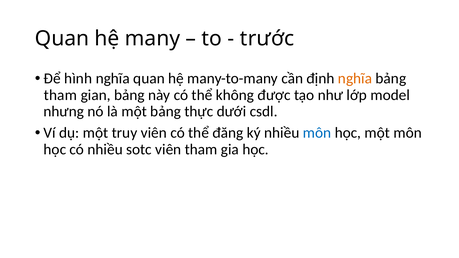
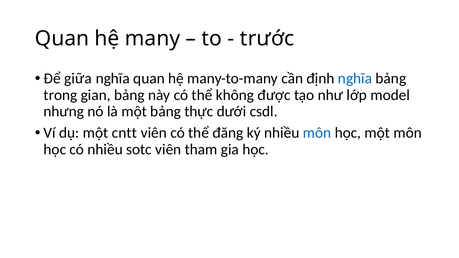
hình: hình -> giữa
nghĩa at (355, 79) colour: orange -> blue
tham at (60, 95): tham -> trong
truy: truy -> cntt
